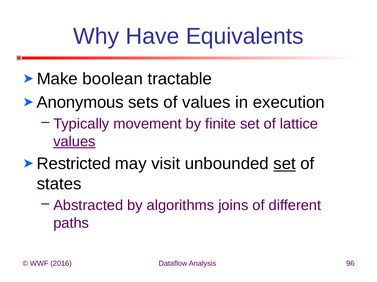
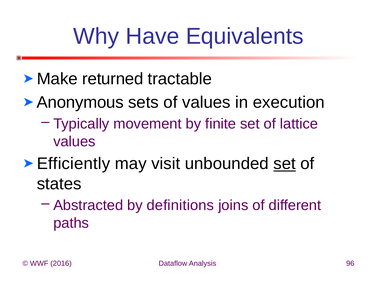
boolean: boolean -> returned
values at (74, 142) underline: present -> none
Restricted: Restricted -> Efficiently
algorithms: algorithms -> definitions
